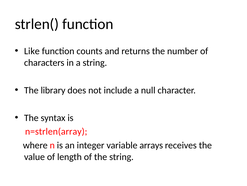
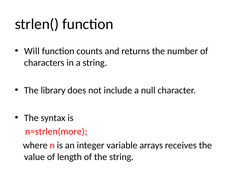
Like: Like -> Will
n=strlen(array: n=strlen(array -> n=strlen(more
